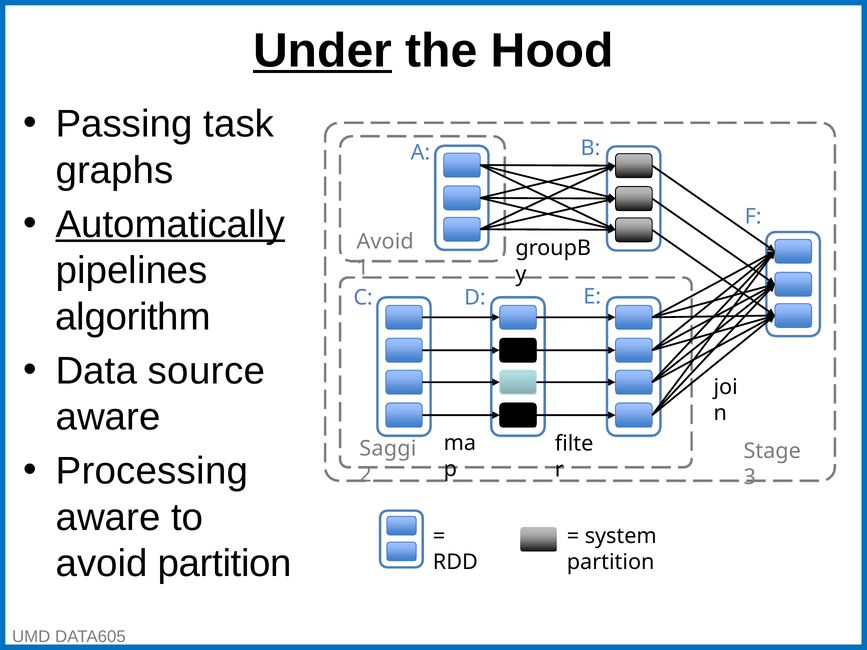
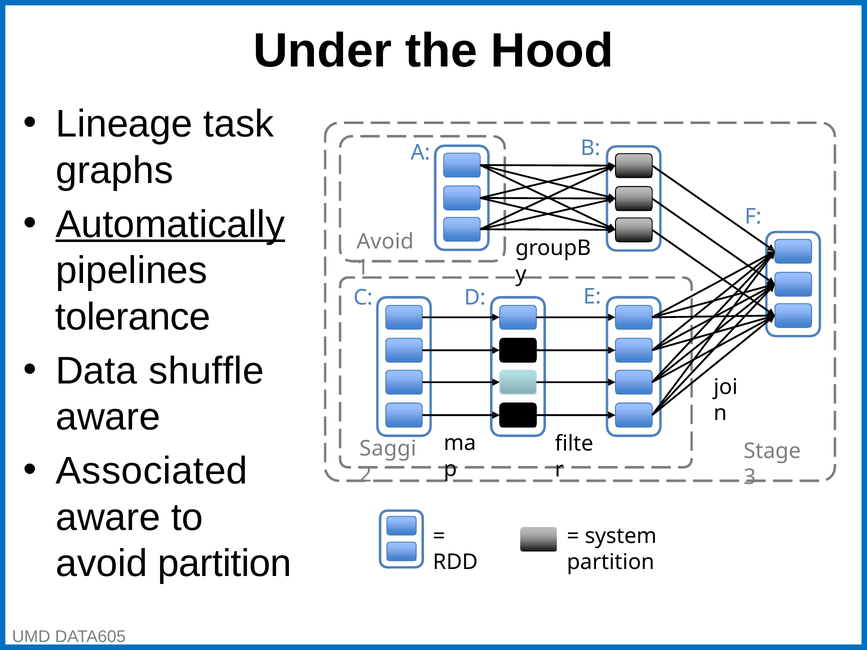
Under underline: present -> none
Passing: Passing -> Lineage
algorithm: algorithm -> tolerance
source: source -> shuffle
Processing: Processing -> Associated
